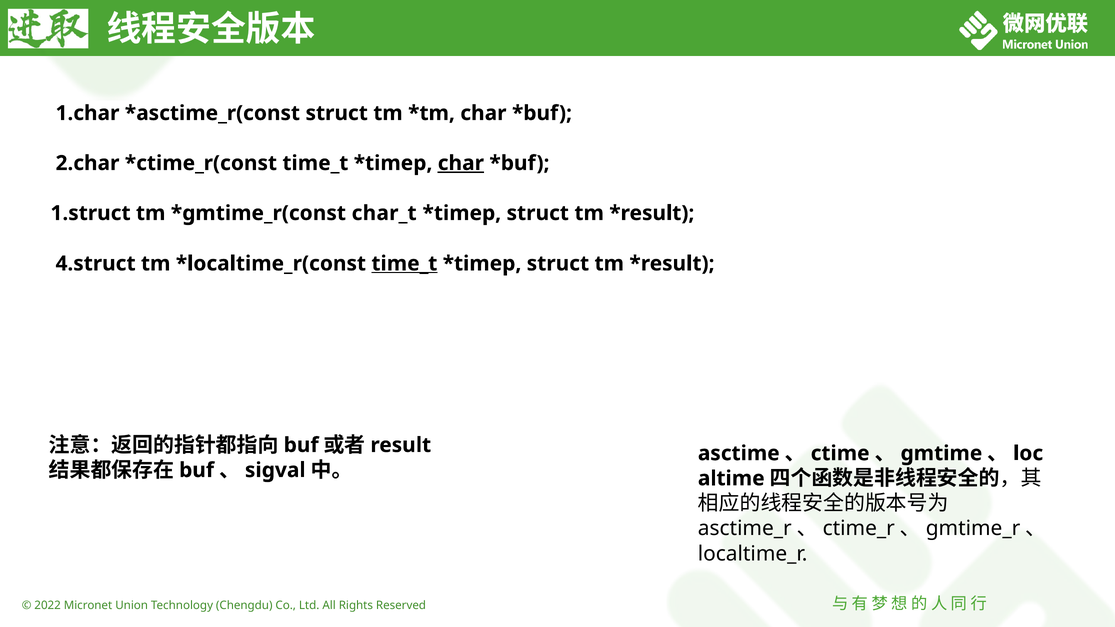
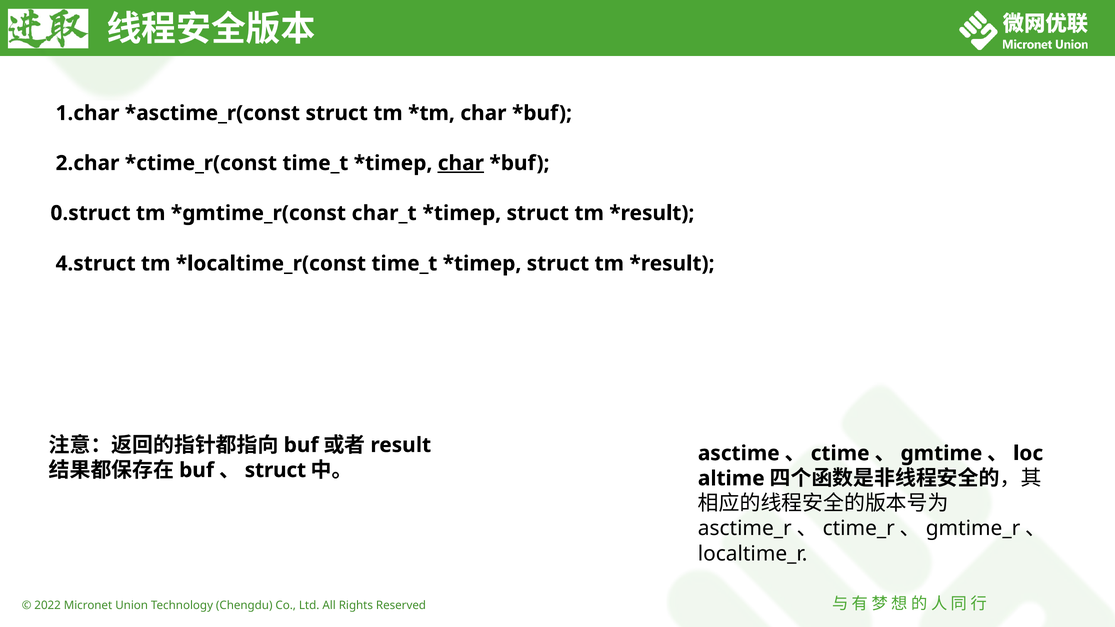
1.struct: 1.struct -> 0.struct
time_t at (404, 264) underline: present -> none
sigval at (275, 470): sigval -> struct
